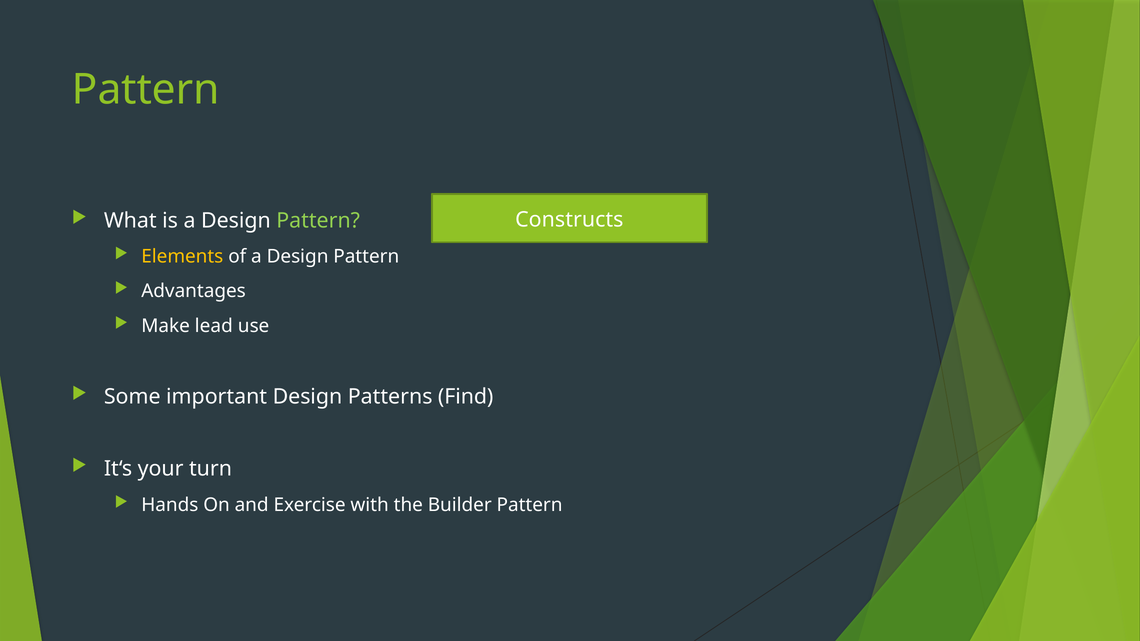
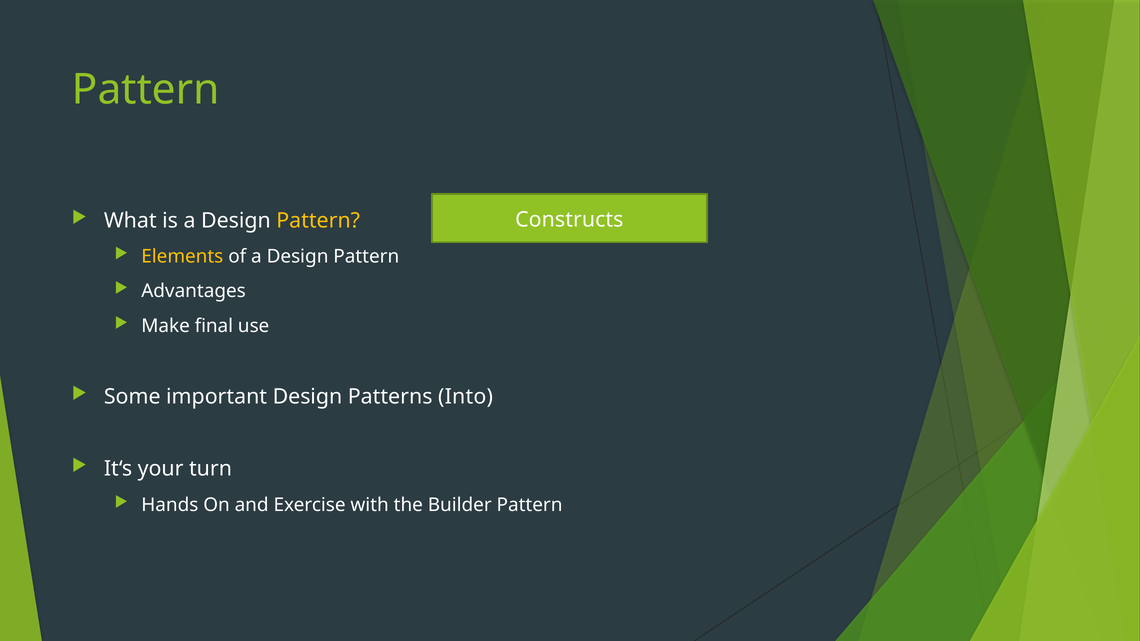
Pattern at (318, 221) colour: light green -> yellow
lead: lead -> final
Find: Find -> Into
